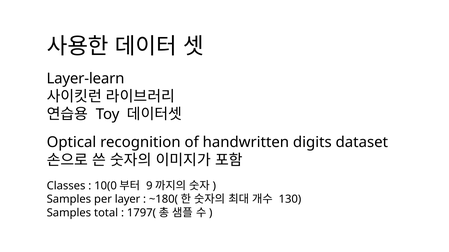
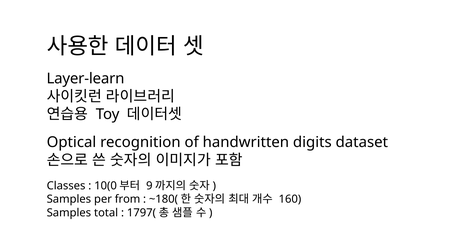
layer: layer -> from
130: 130 -> 160
